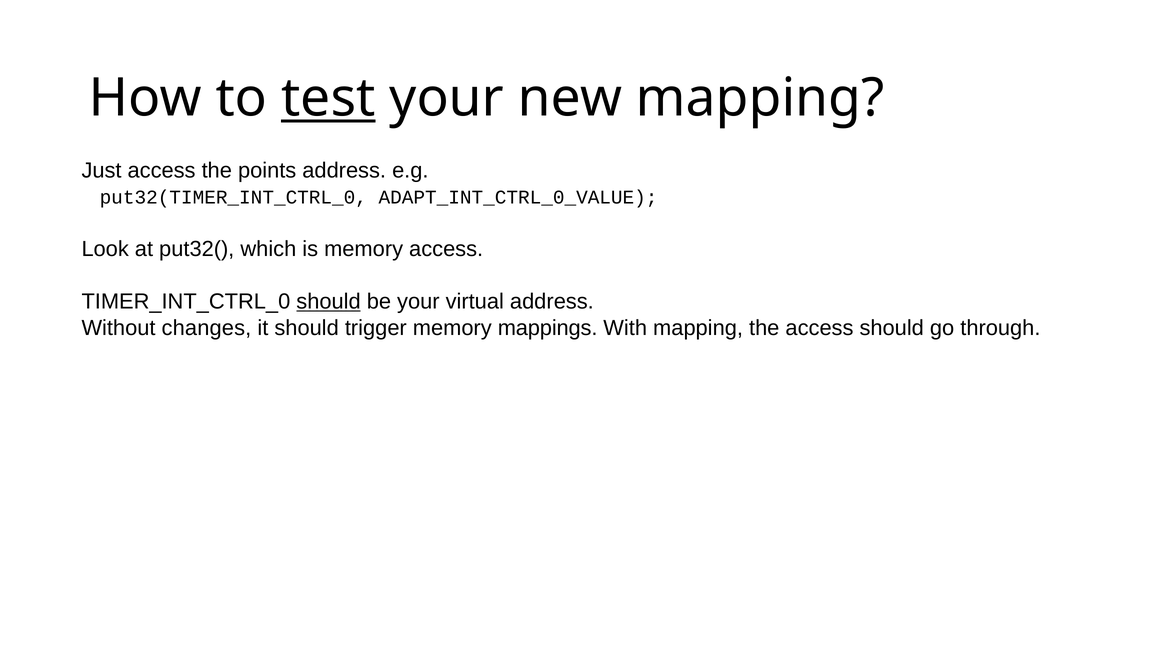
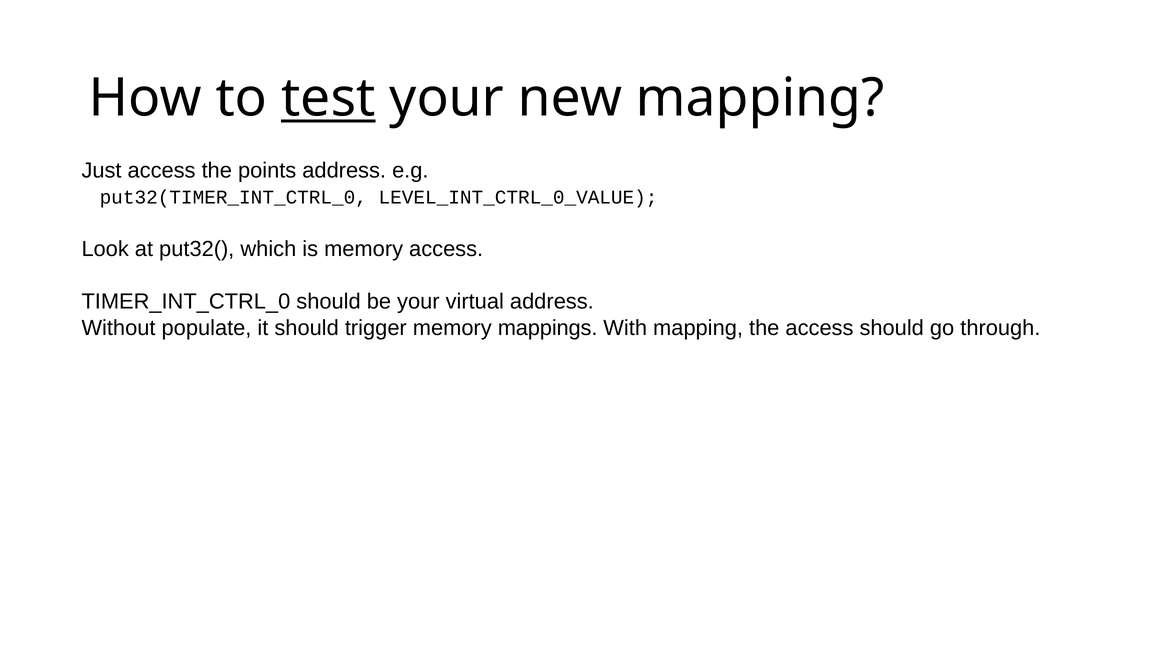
ADAPT_INT_CTRL_0_VALUE: ADAPT_INT_CTRL_0_VALUE -> LEVEL_INT_CTRL_0_VALUE
should at (329, 302) underline: present -> none
changes: changes -> populate
